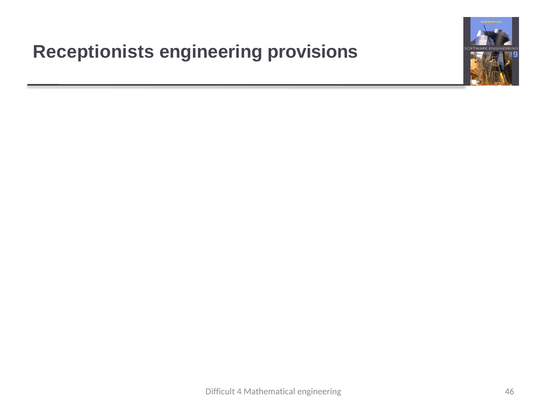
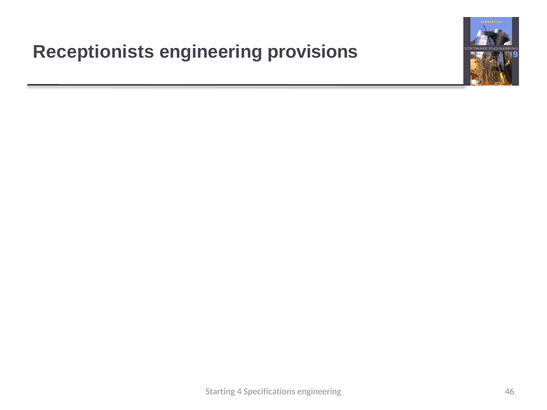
Difficult: Difficult -> Starting
Mathematical: Mathematical -> Specifications
